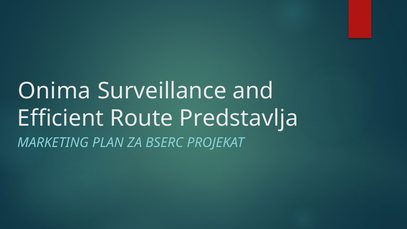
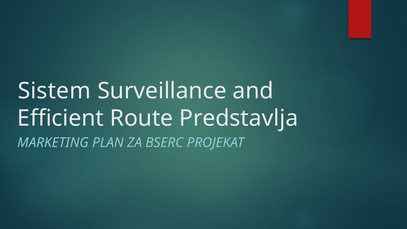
Onima: Onima -> Sistem
